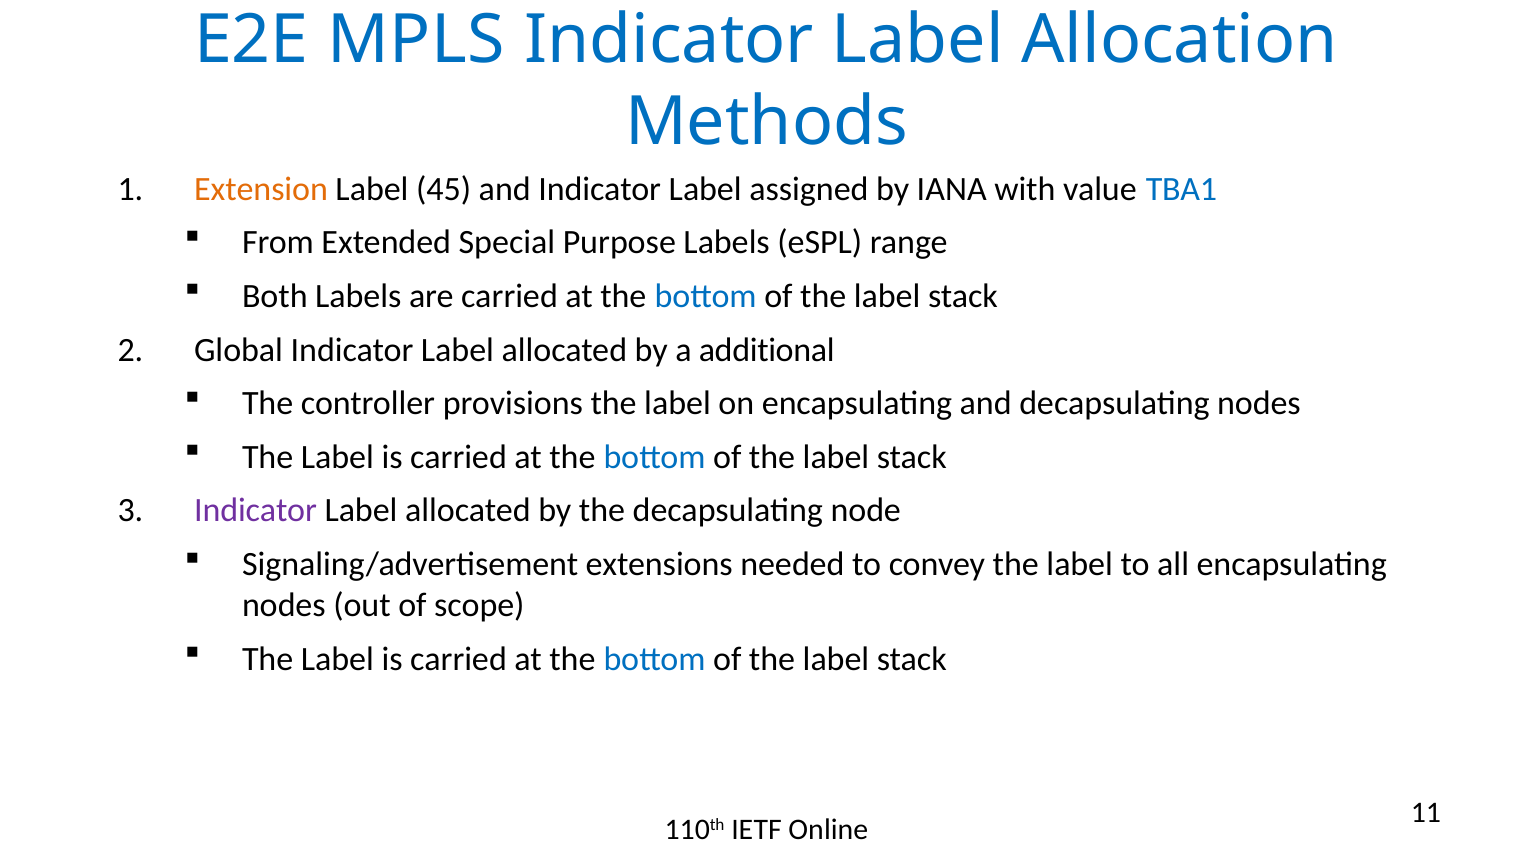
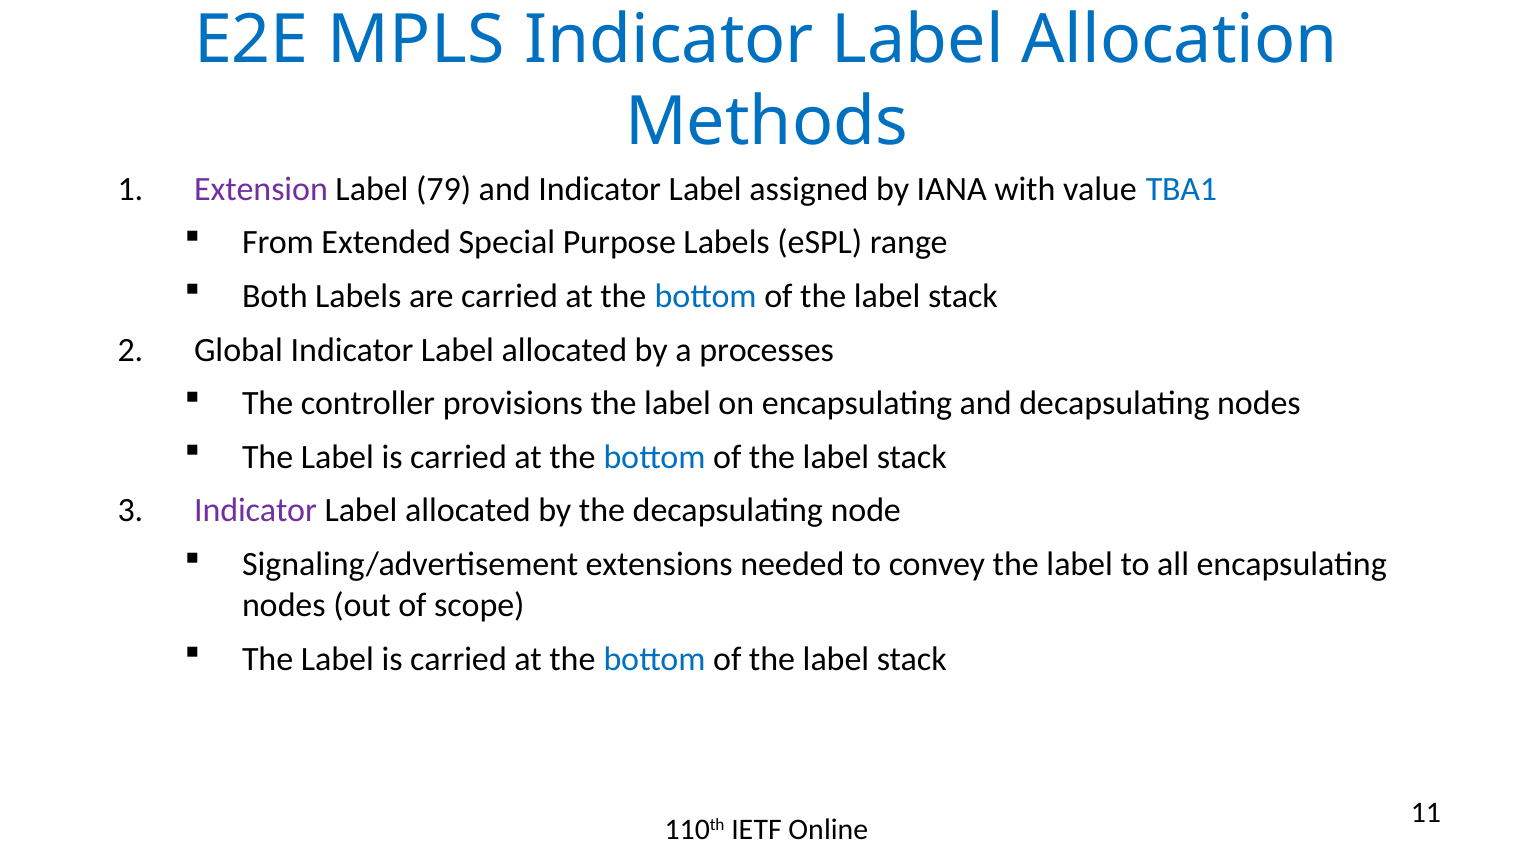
Extension colour: orange -> purple
45: 45 -> 79
additional: additional -> processes
